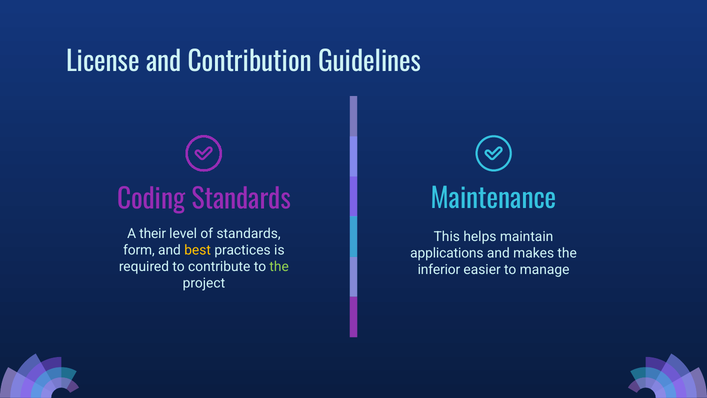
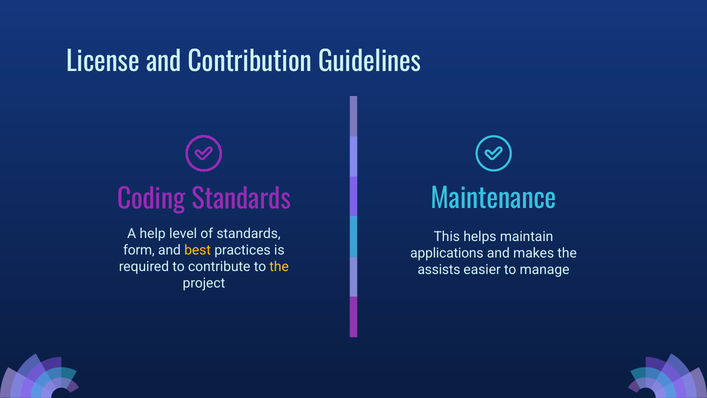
their: their -> help
the at (279, 267) colour: light green -> yellow
inferior: inferior -> assists
